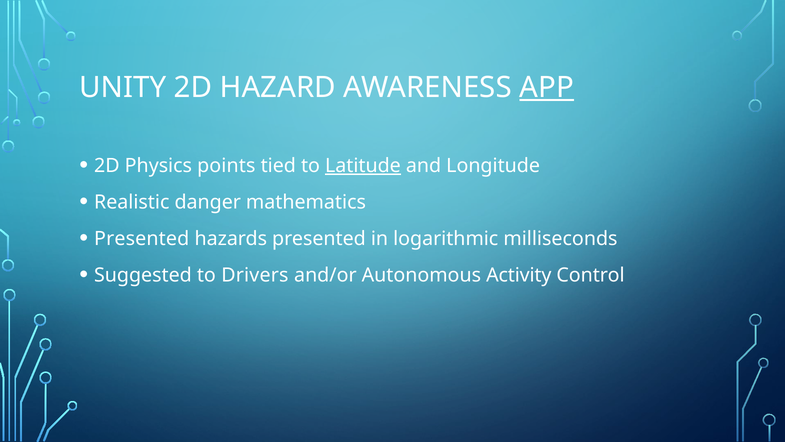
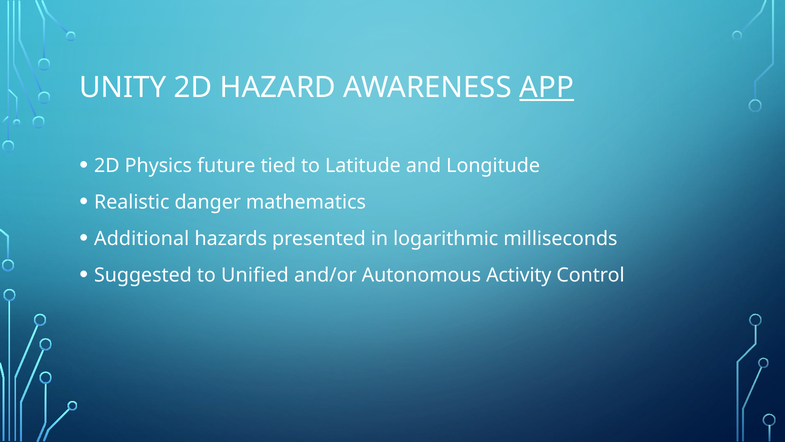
points: points -> future
Latitude underline: present -> none
Presented at (142, 239): Presented -> Additional
Drivers: Drivers -> Unified
